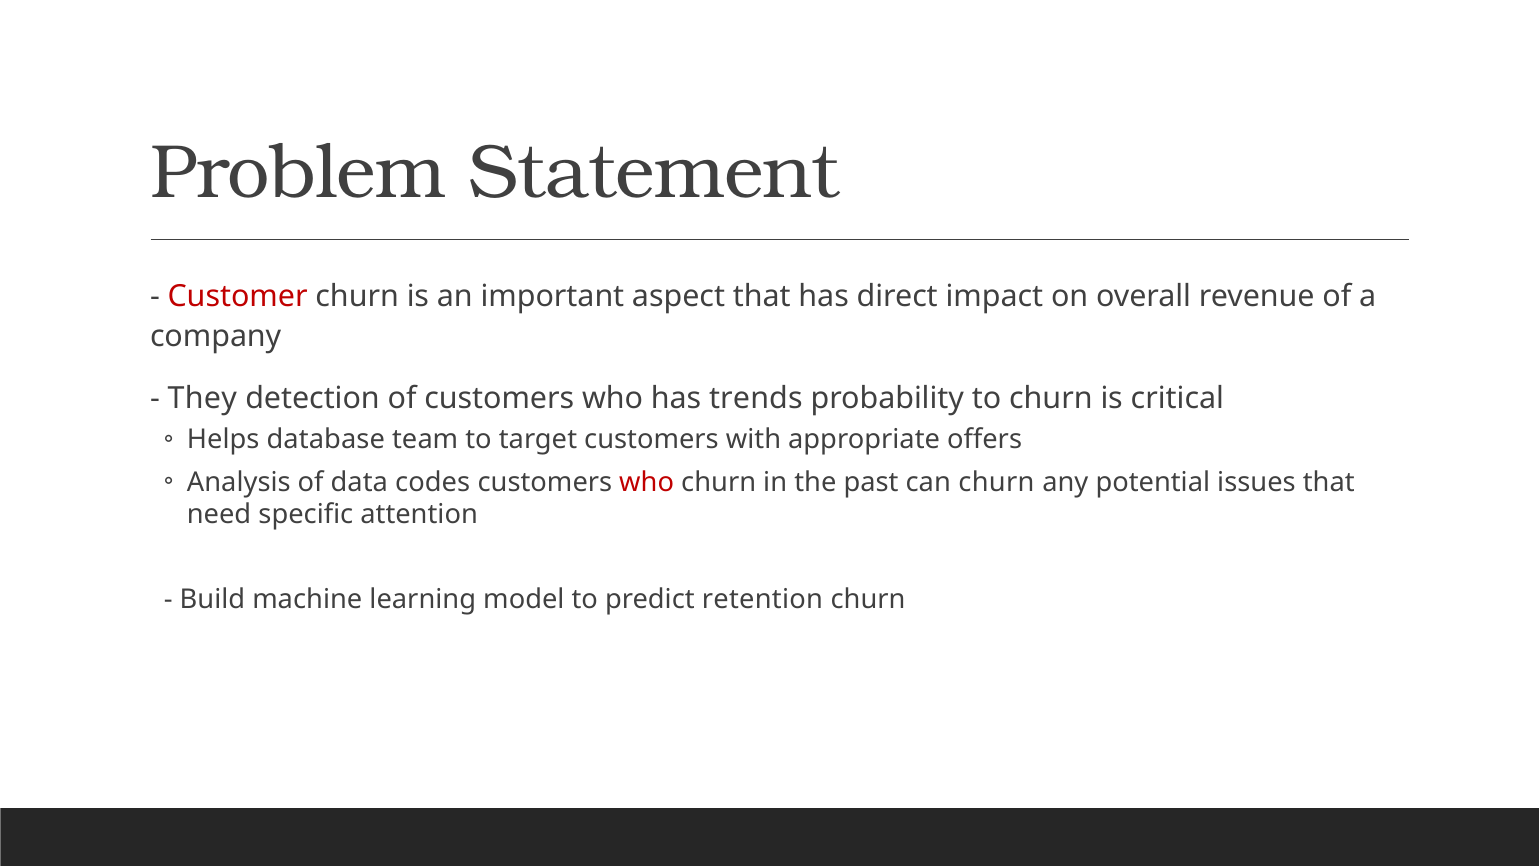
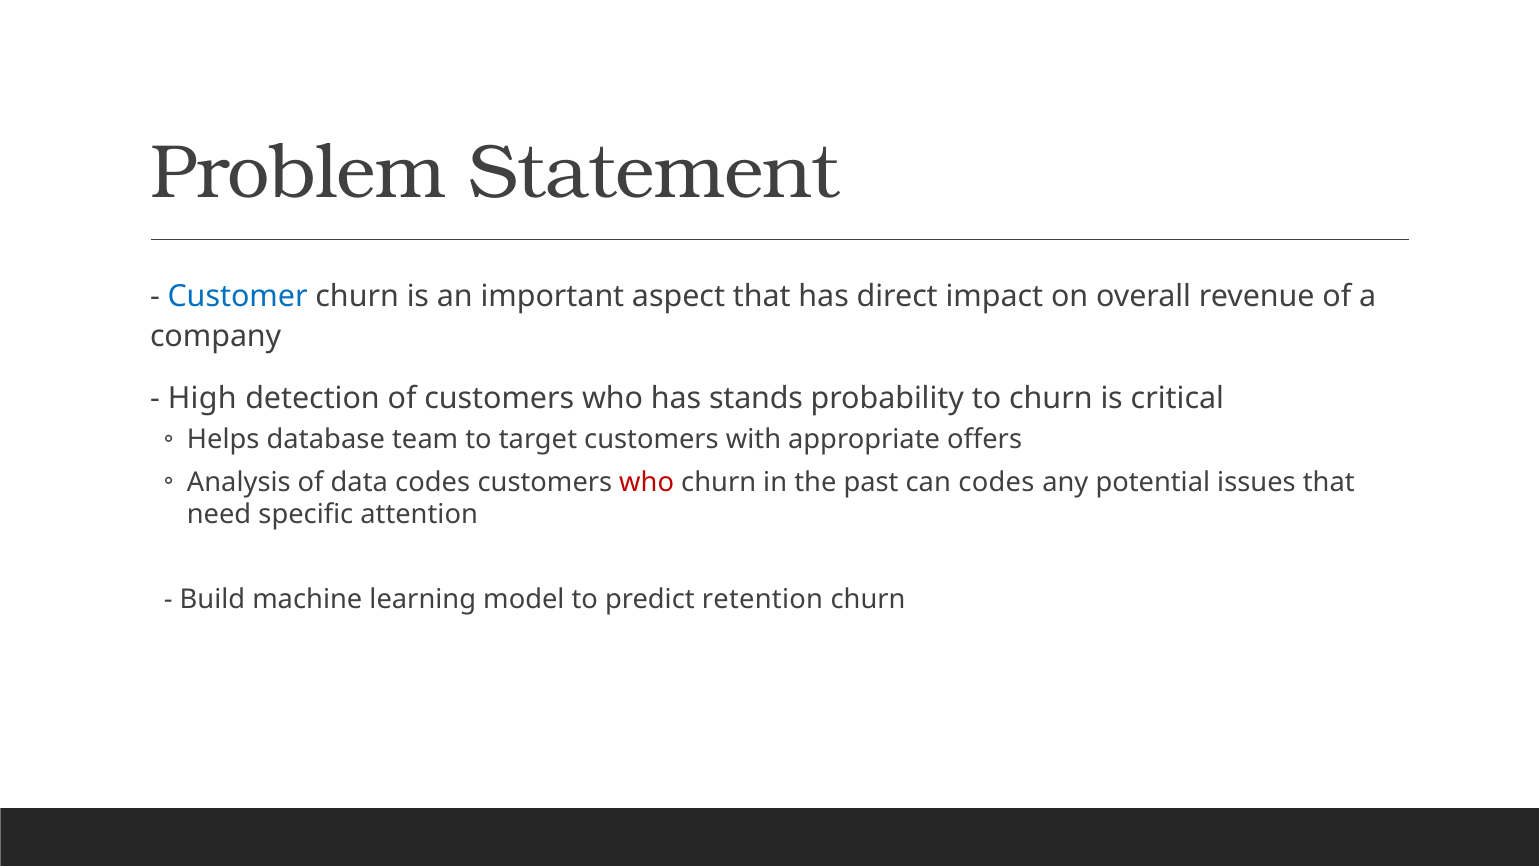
Customer colour: red -> blue
They: They -> High
trends: trends -> stands
can churn: churn -> codes
